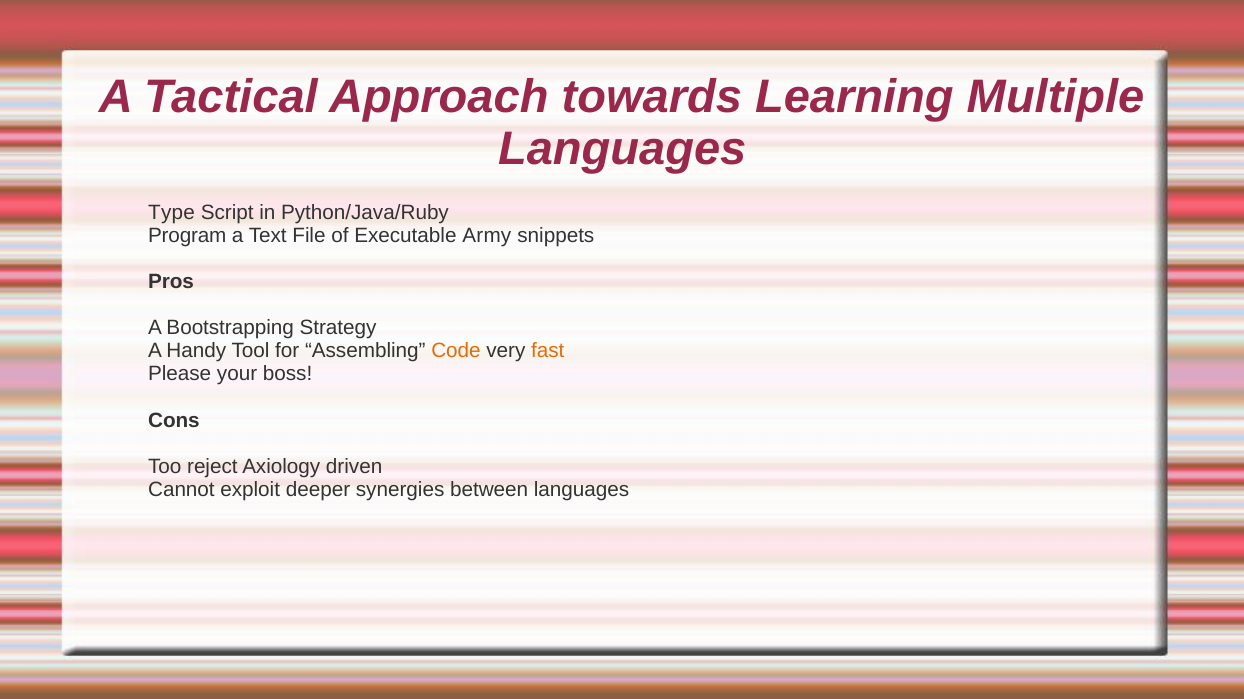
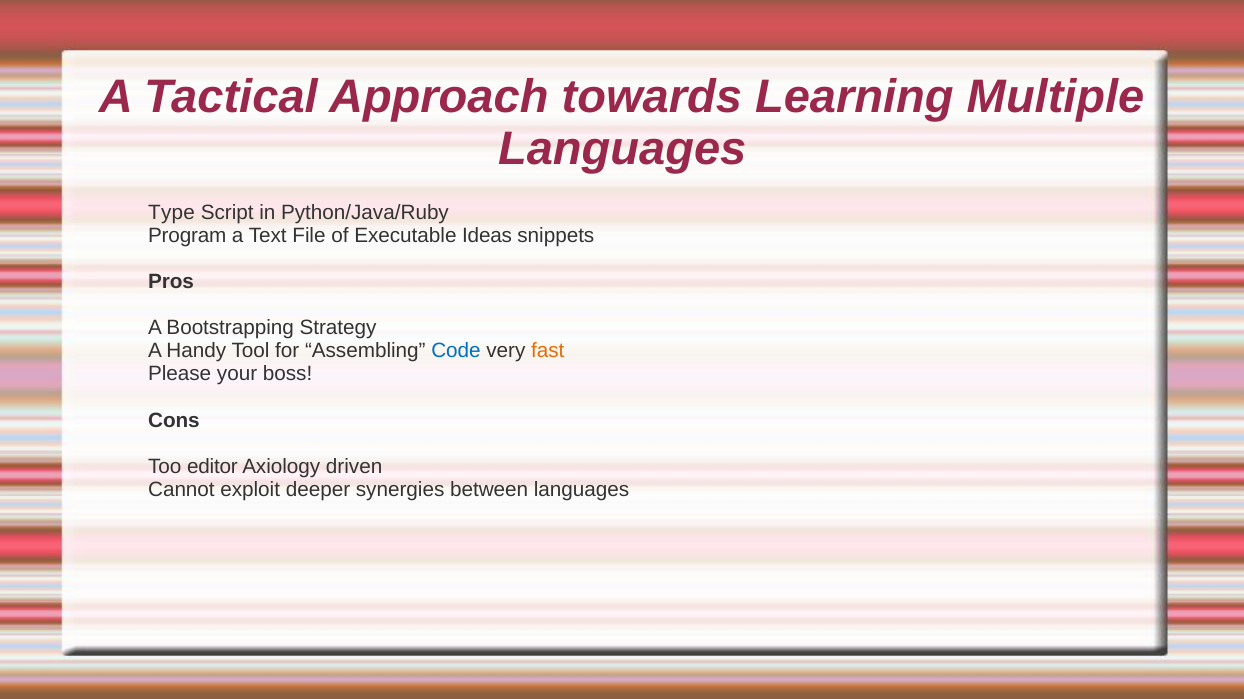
Army: Army -> Ideas
Code colour: orange -> blue
reject: reject -> editor
